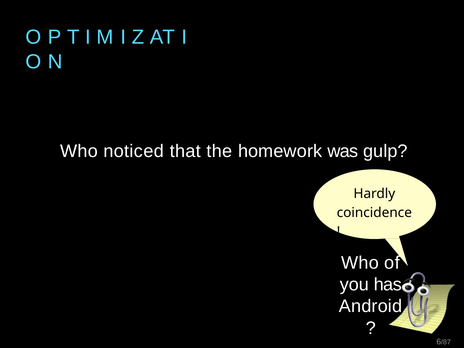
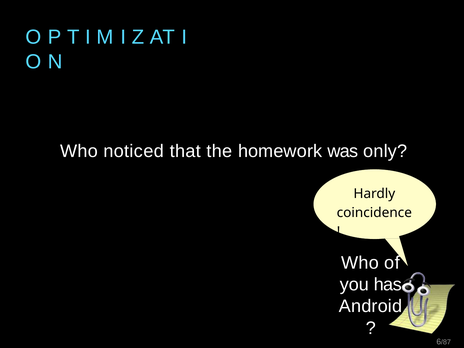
gulp: gulp -> only
